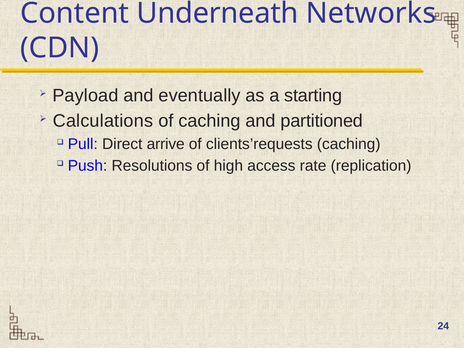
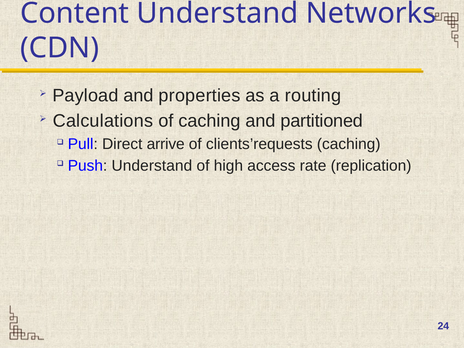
Content Underneath: Underneath -> Understand
eventually: eventually -> properties
starting: starting -> routing
Push Resolutions: Resolutions -> Understand
